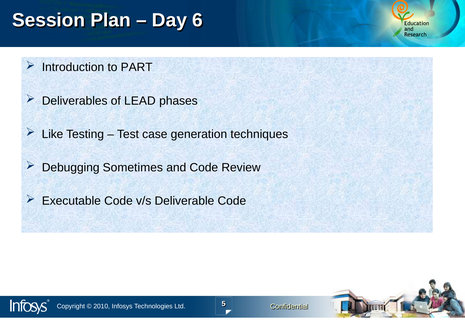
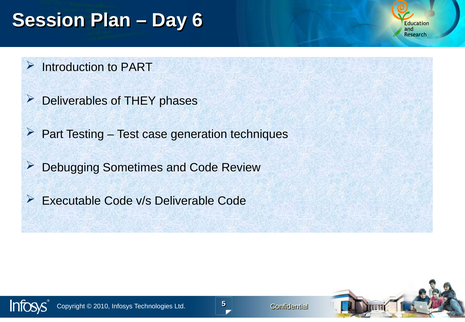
LEAD: LEAD -> THEY
Like at (53, 134): Like -> Part
